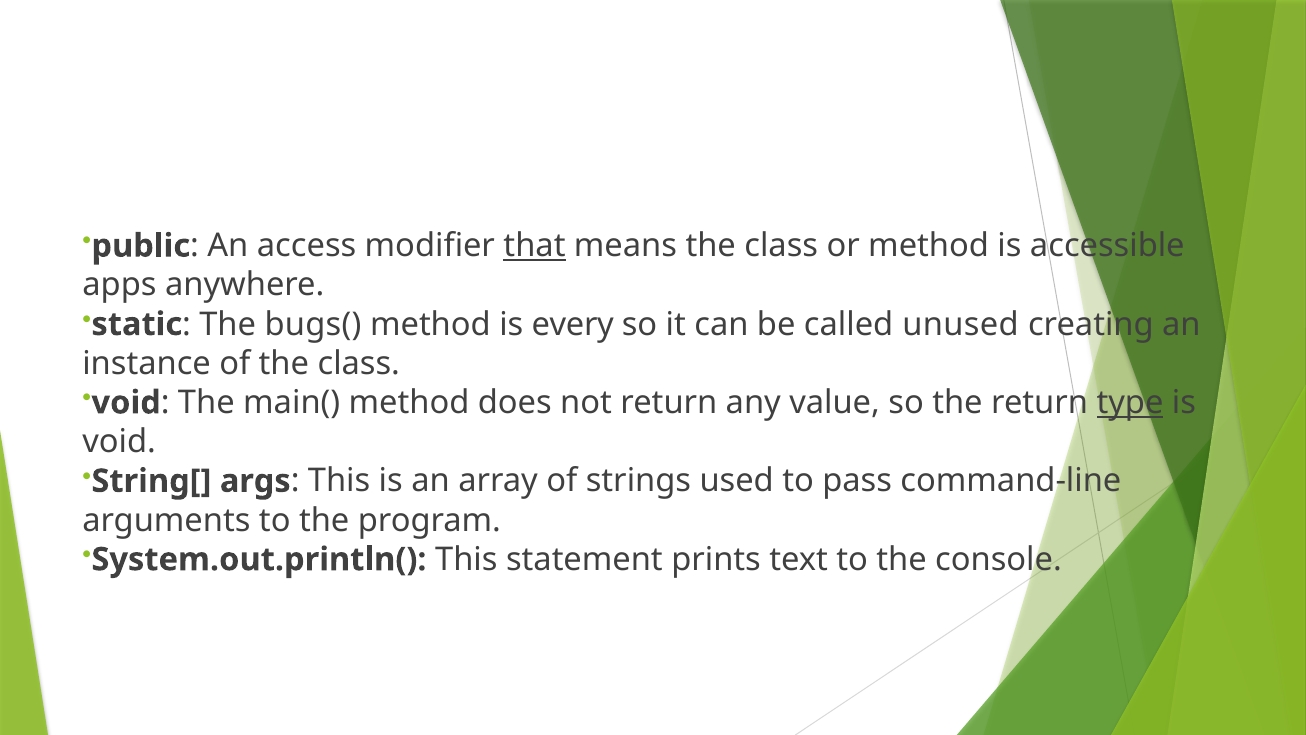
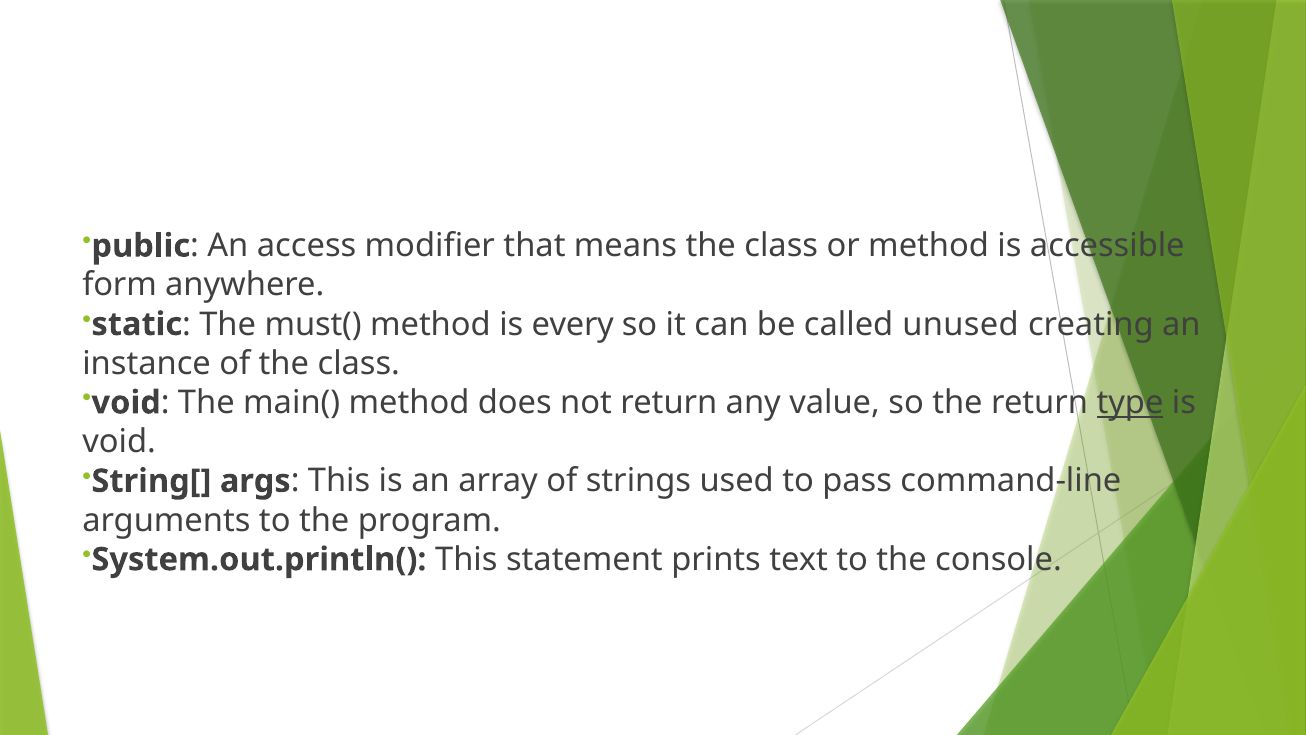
that underline: present -> none
apps: apps -> form
bugs(: bugs( -> must(
